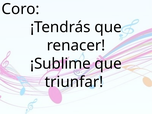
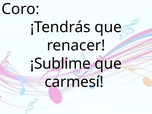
triunfar: triunfar -> carmesí
